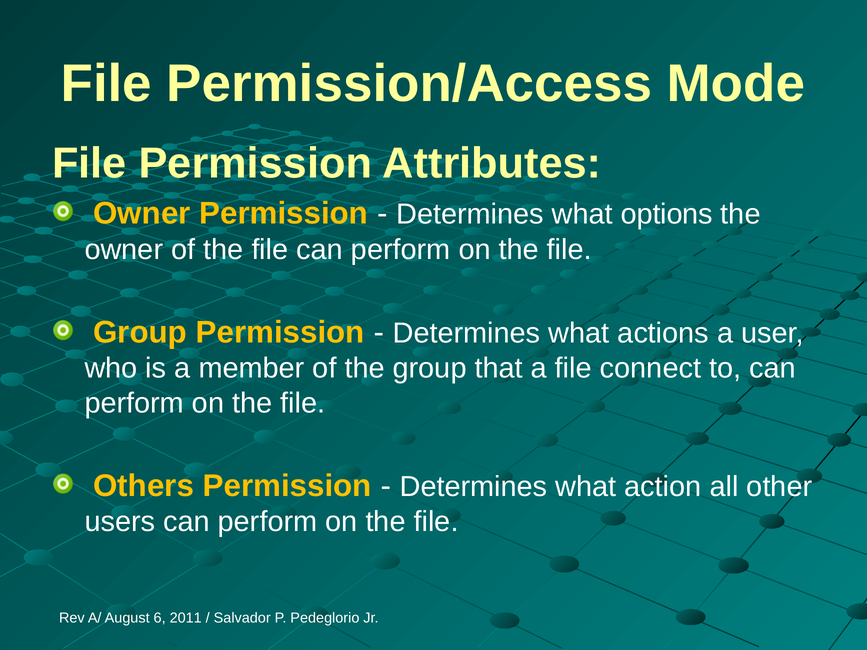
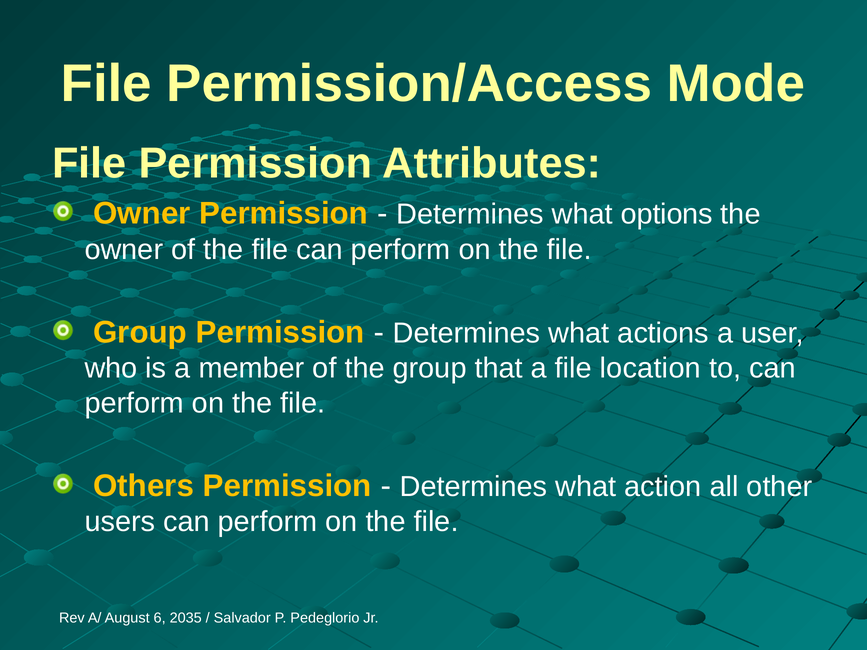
connect: connect -> location
2011: 2011 -> 2035
